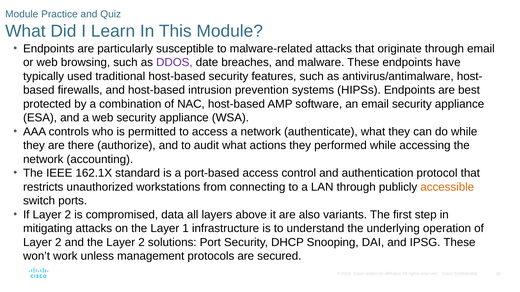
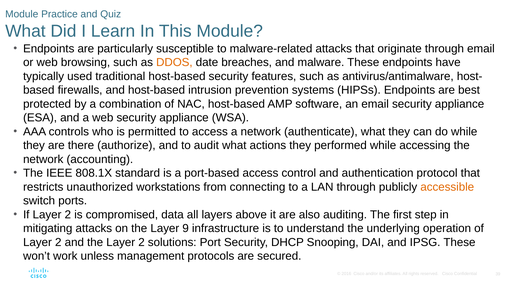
DDOS colour: purple -> orange
162.1X: 162.1X -> 808.1X
variants: variants -> auditing
1: 1 -> 9
